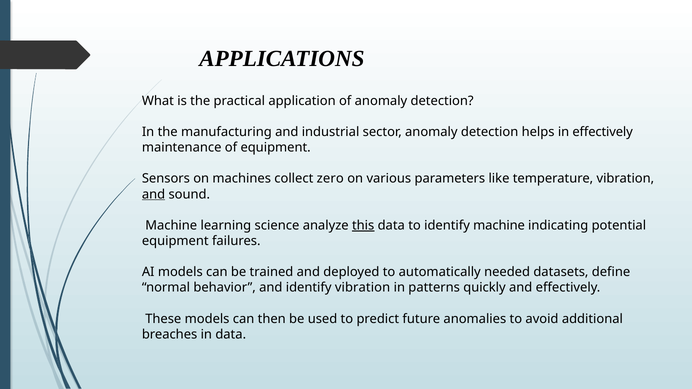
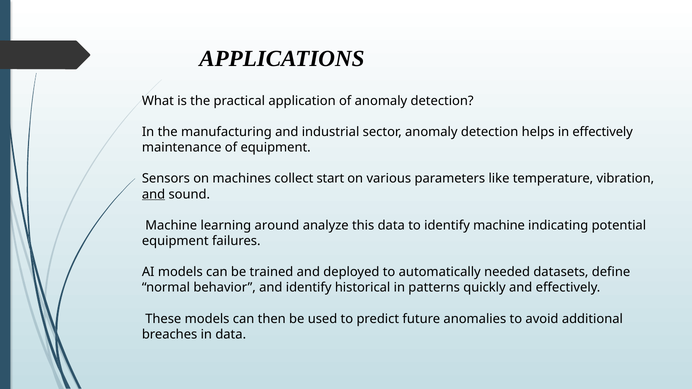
zero: zero -> start
science: science -> around
this underline: present -> none
identify vibration: vibration -> historical
